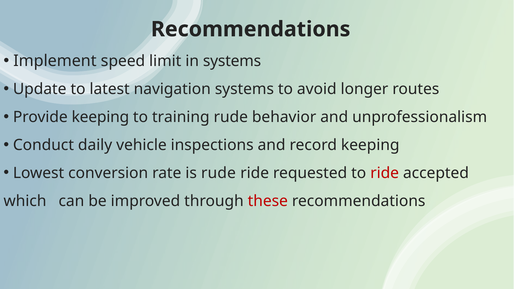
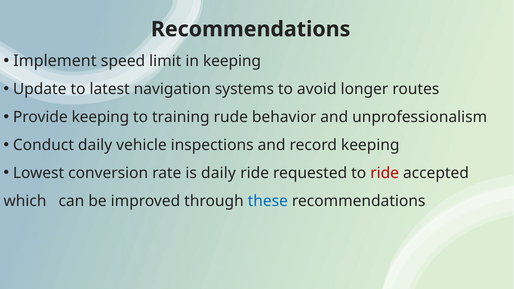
in systems: systems -> keeping
is rude: rude -> daily
these colour: red -> blue
